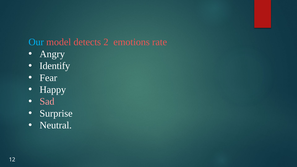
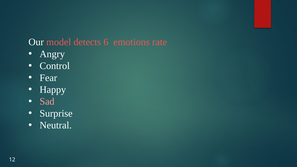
Our colour: light blue -> white
2: 2 -> 6
Identify: Identify -> Control
